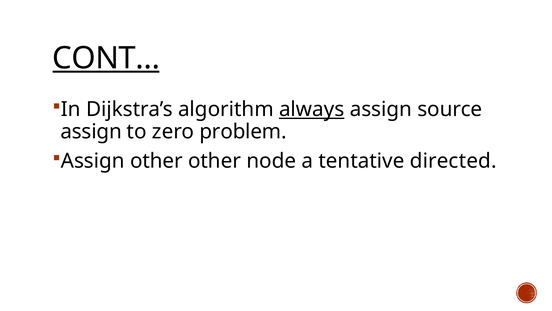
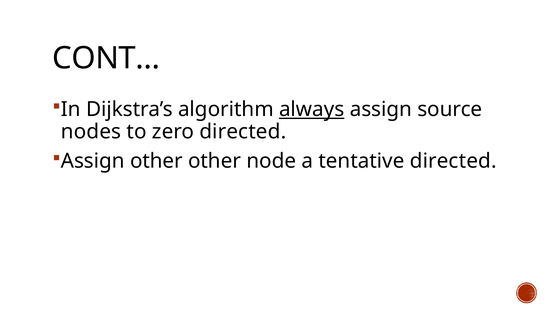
CONT… underline: present -> none
assign at (91, 132): assign -> nodes
zero problem: problem -> directed
